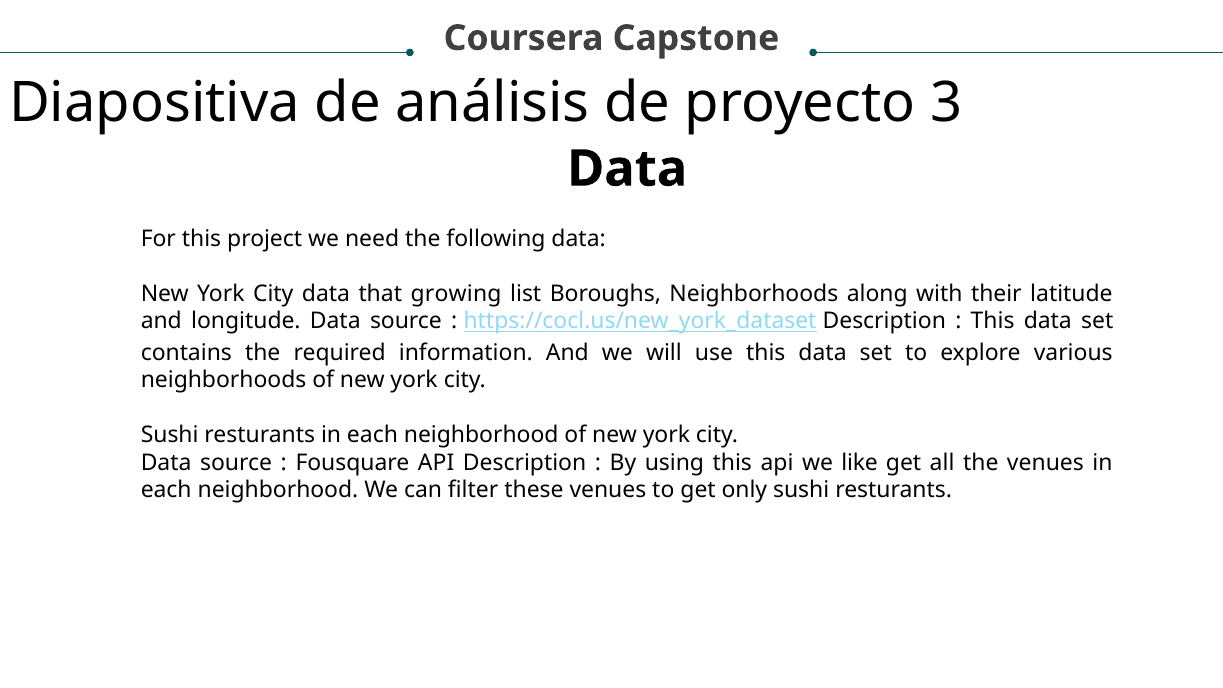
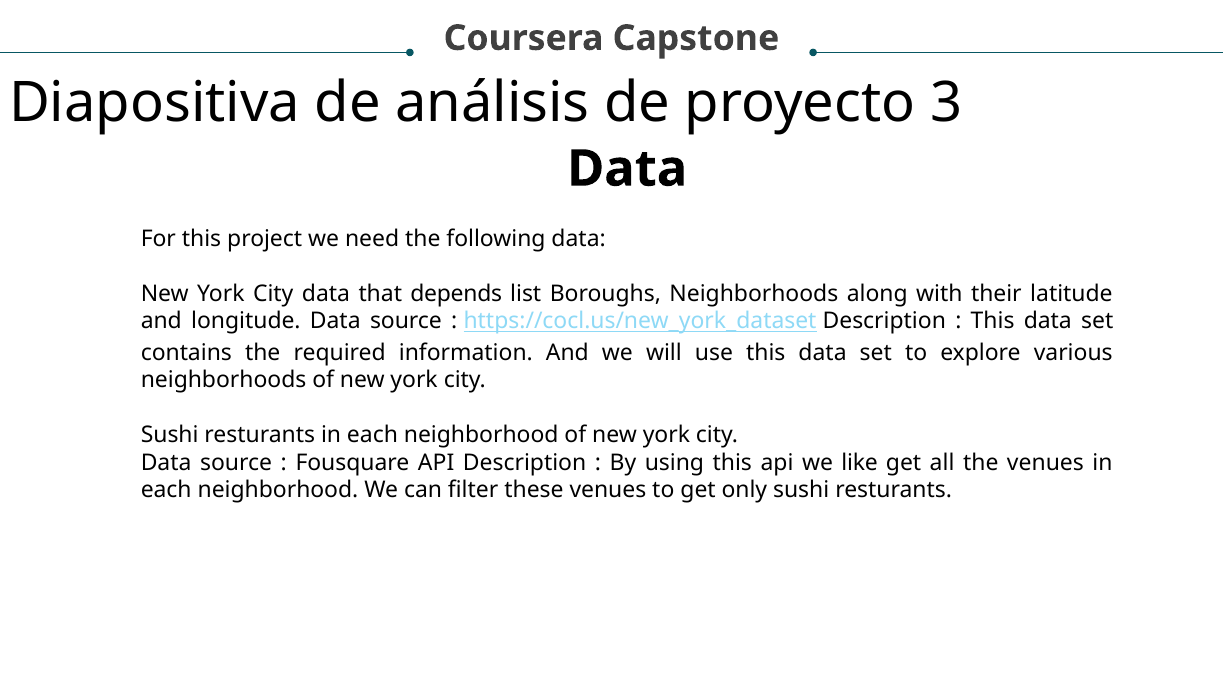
growing: growing -> depends
